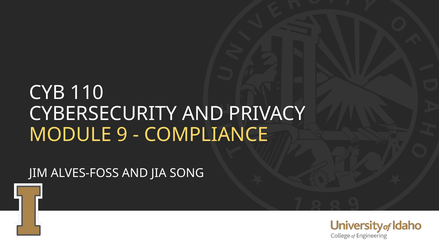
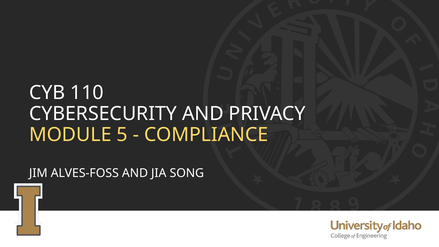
9: 9 -> 5
